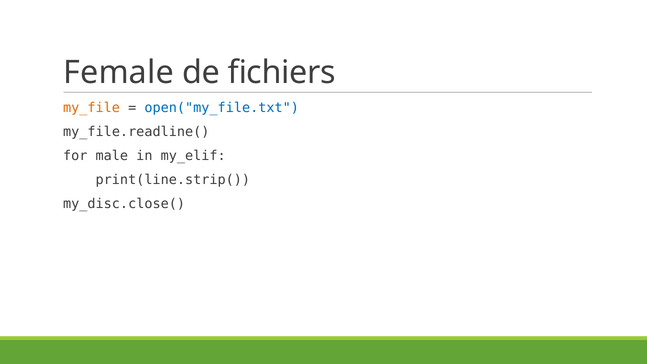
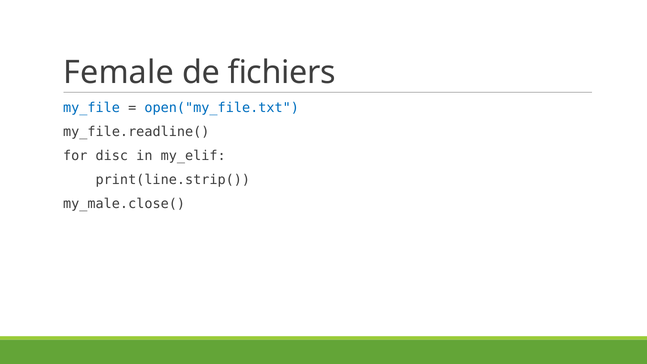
my_file colour: orange -> blue
male: male -> disc
my_disc.close(: my_disc.close( -> my_male.close(
